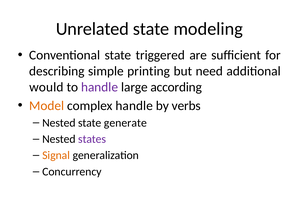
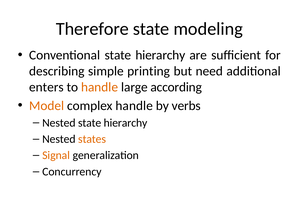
Unrelated: Unrelated -> Therefore
Conventional state triggered: triggered -> hierarchy
would: would -> enters
handle at (100, 87) colour: purple -> orange
Nested state generate: generate -> hierarchy
states colour: purple -> orange
